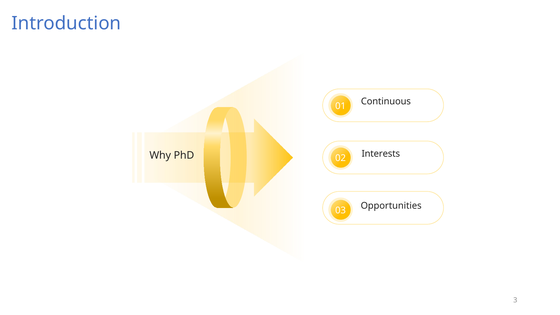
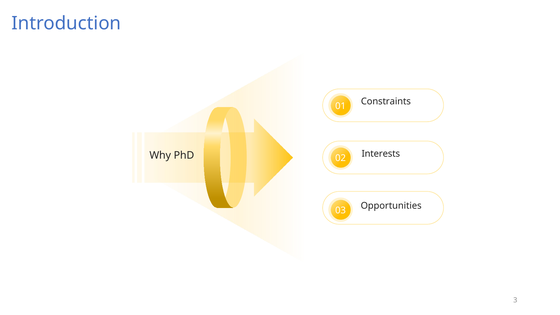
Continuous: Continuous -> Constraints
